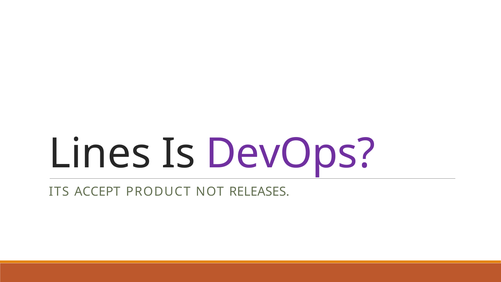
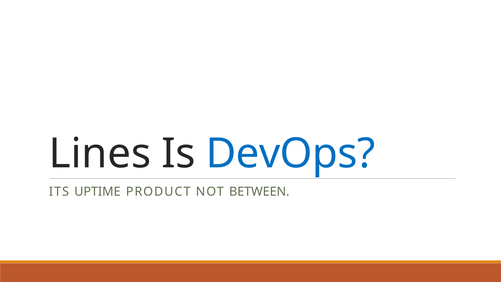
DevOps colour: purple -> blue
ACCEPT: ACCEPT -> UPTIME
RELEASES: RELEASES -> BETWEEN
